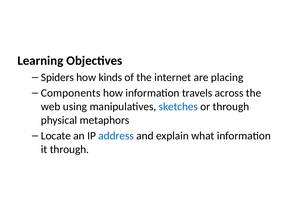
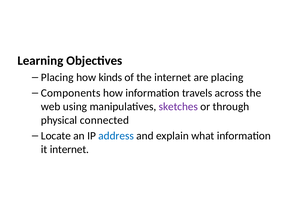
Spiders at (57, 77): Spiders -> Placing
sketches colour: blue -> purple
metaphors: metaphors -> connected
it through: through -> internet
